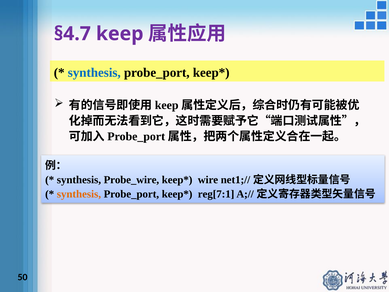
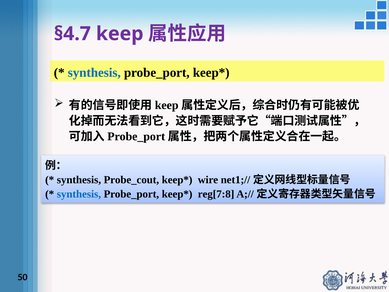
Probe_wire: Probe_wire -> Probe_cout
synthesis at (79, 194) colour: orange -> blue
reg[7:1: reg[7:1 -> reg[7:8
